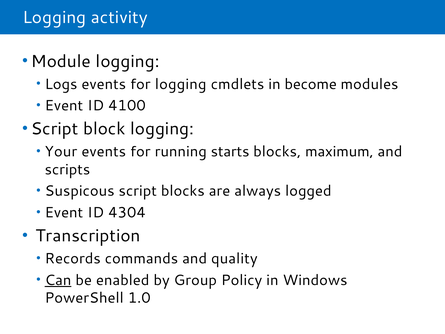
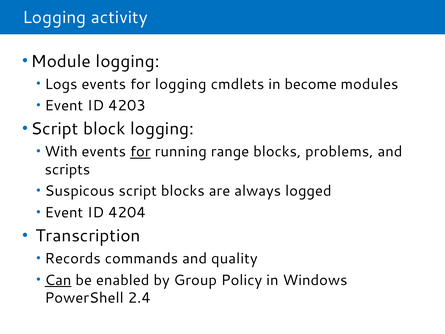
4100: 4100 -> 4203
Your: Your -> With
for at (140, 152) underline: none -> present
starts: starts -> range
maximum: maximum -> problems
4304: 4304 -> 4204
1.0: 1.0 -> 2.4
